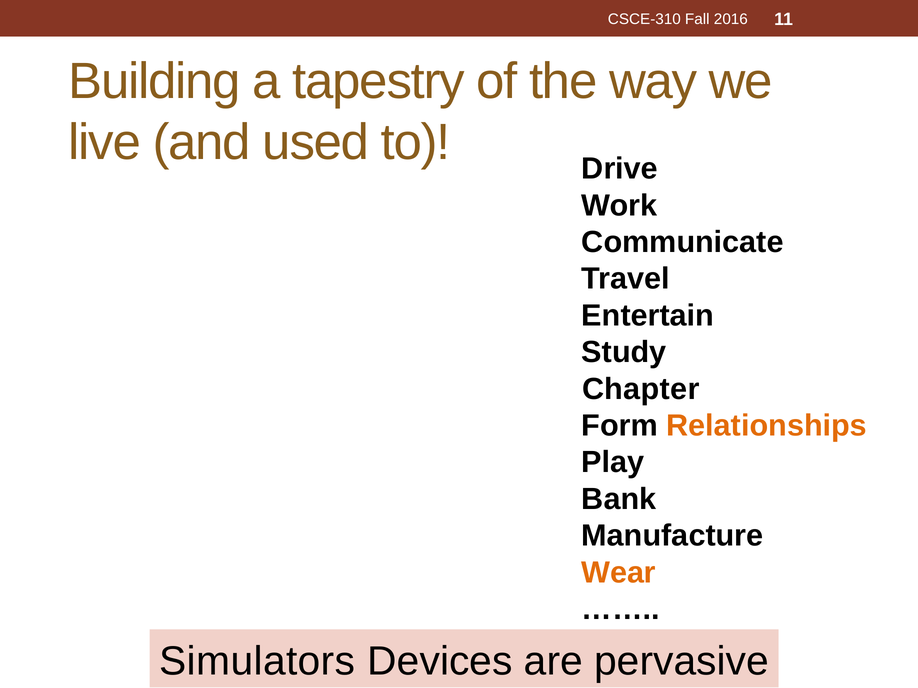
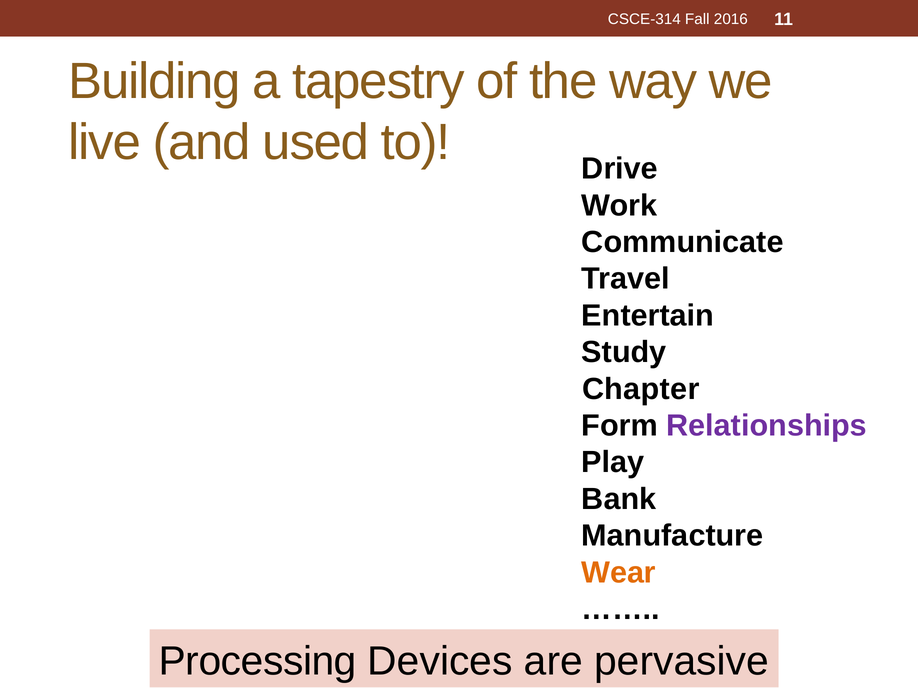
CSCE-310: CSCE-310 -> CSCE-314
Relationships colour: orange -> purple
Simulators: Simulators -> Processing
